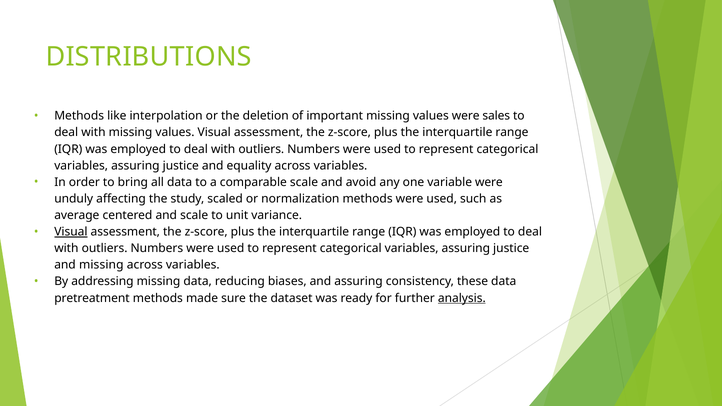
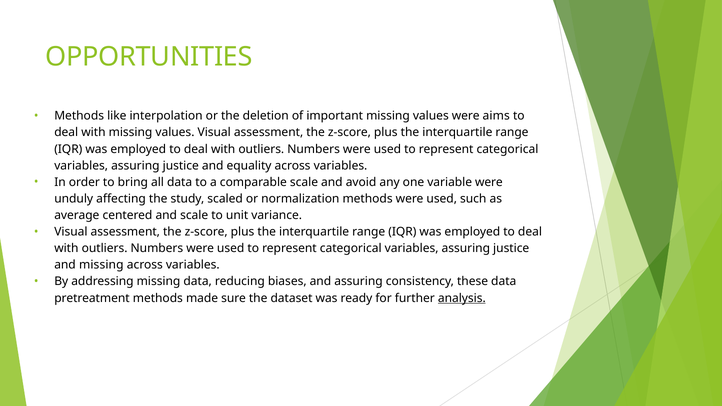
DISTRIBUTIONS: DISTRIBUTIONS -> OPPORTUNITIES
sales: sales -> aims
Visual at (71, 232) underline: present -> none
